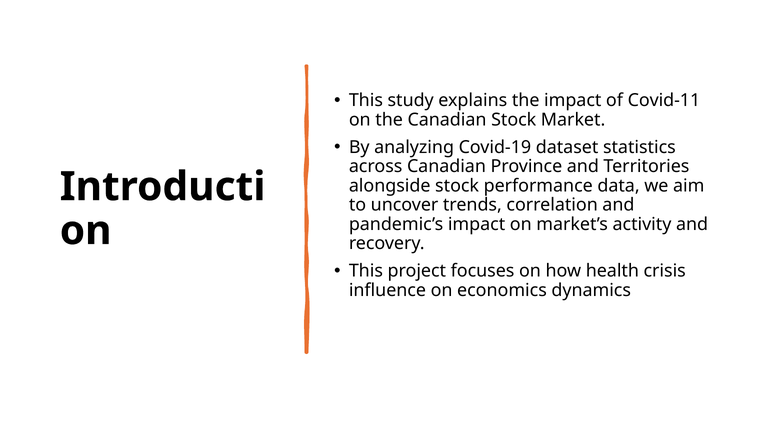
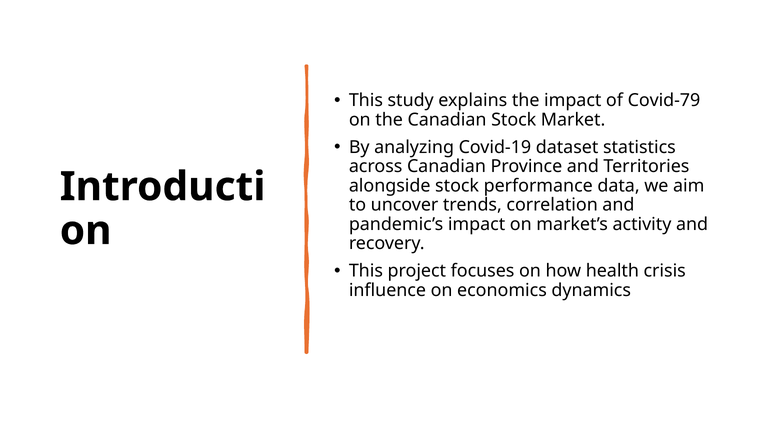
Covid-11: Covid-11 -> Covid-79
